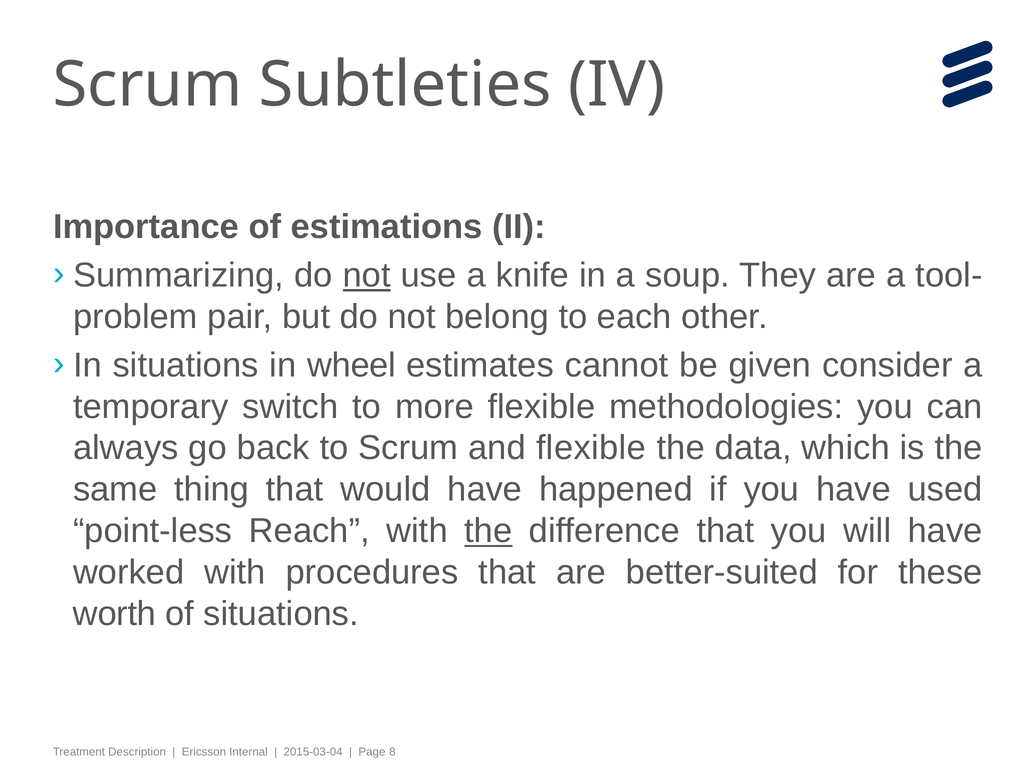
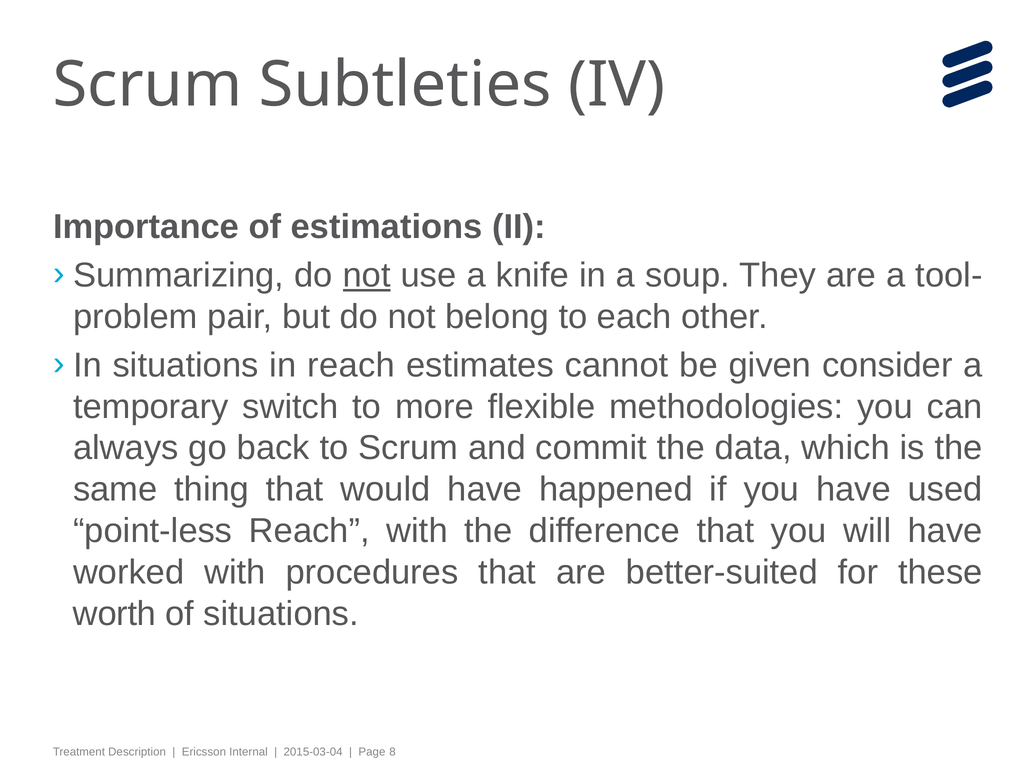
in wheel: wheel -> reach
and flexible: flexible -> commit
the at (488, 531) underline: present -> none
